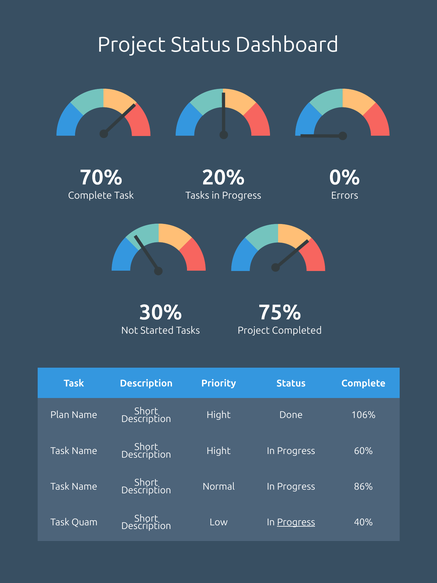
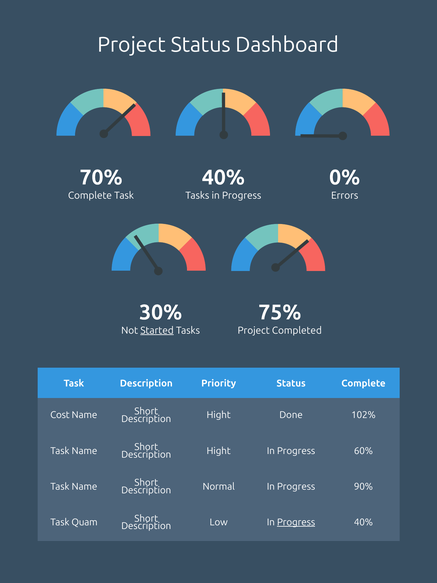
20% at (223, 177): 20% -> 40%
Started underline: none -> present
Plan: Plan -> Cost
106%: 106% -> 102%
86%: 86% -> 90%
